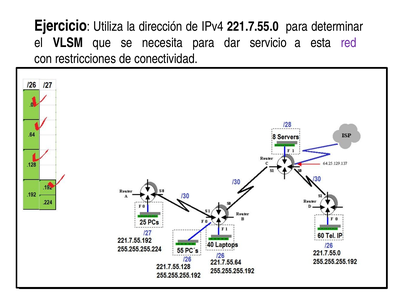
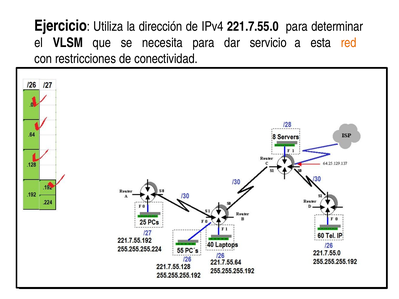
red colour: purple -> orange
